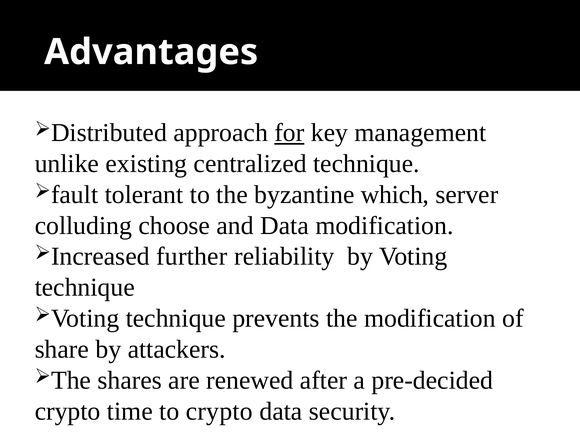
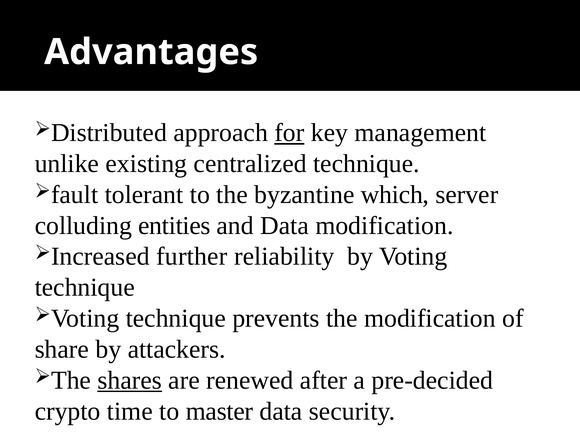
choose: choose -> entities
shares underline: none -> present
to crypto: crypto -> master
